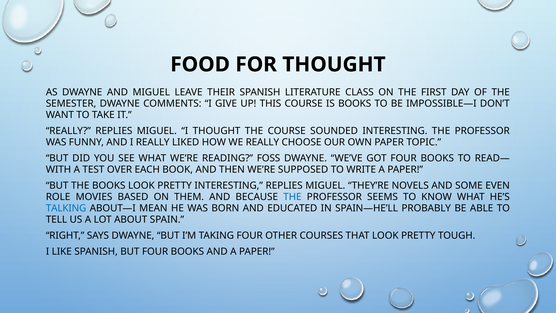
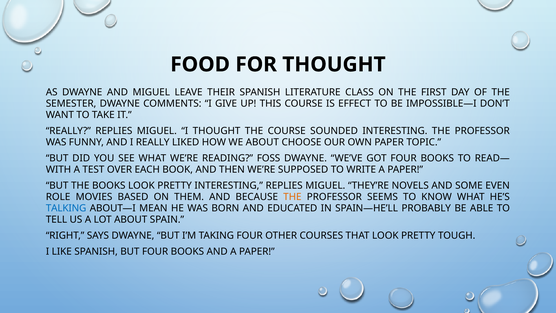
IS BOOKS: BOOKS -> EFFECT
WE REALLY: REALLY -> ABOUT
THE at (292, 197) colour: blue -> orange
